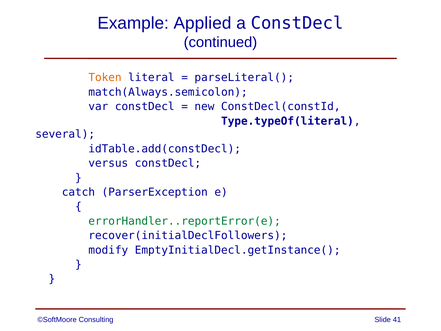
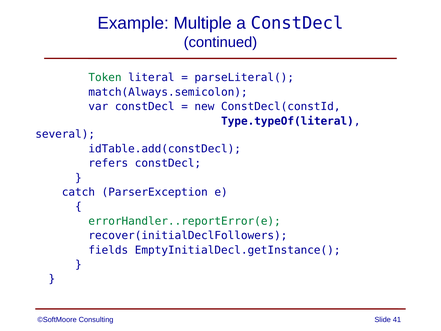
Applied: Applied -> Multiple
Token colour: orange -> green
versus: versus -> refers
modify: modify -> fields
